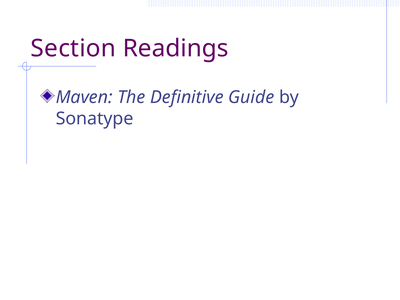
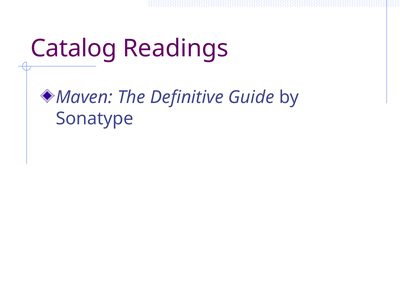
Section: Section -> Catalog
